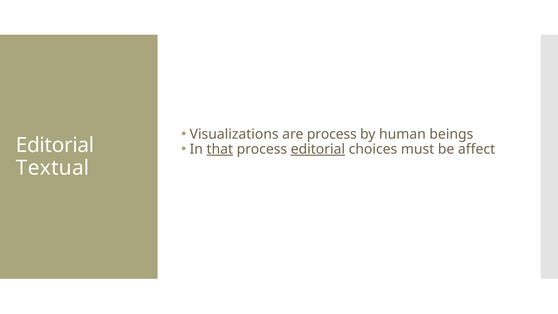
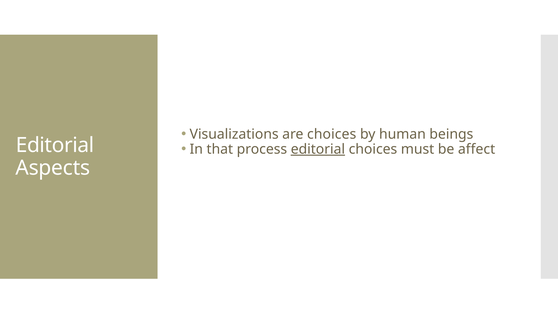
are process: process -> choices
that underline: present -> none
Textual: Textual -> Aspects
